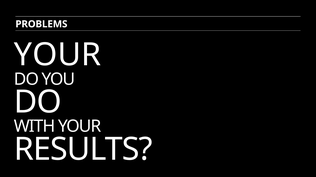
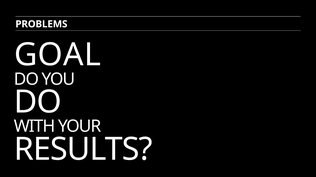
YOUR at (58, 55): YOUR -> GOAL
